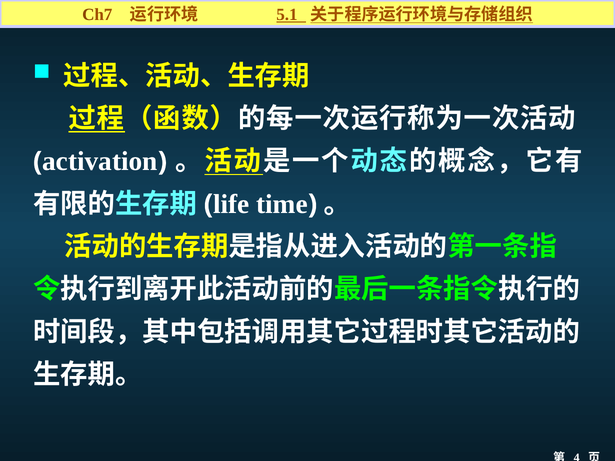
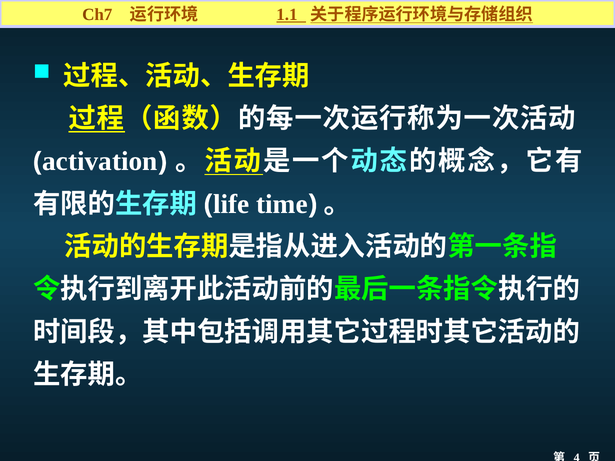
5.1: 5.1 -> 1.1
